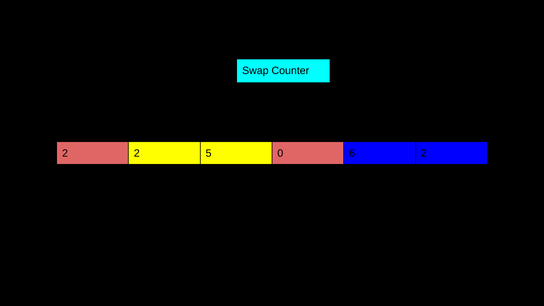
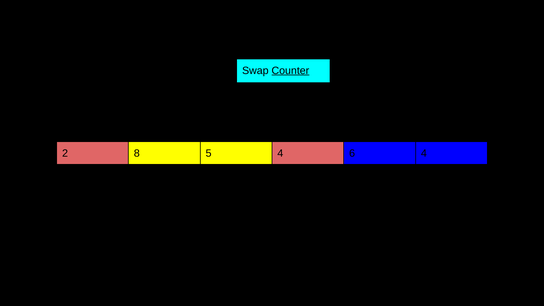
Counter underline: none -> present
2 2: 2 -> 8
5 0: 0 -> 4
6 2: 2 -> 4
